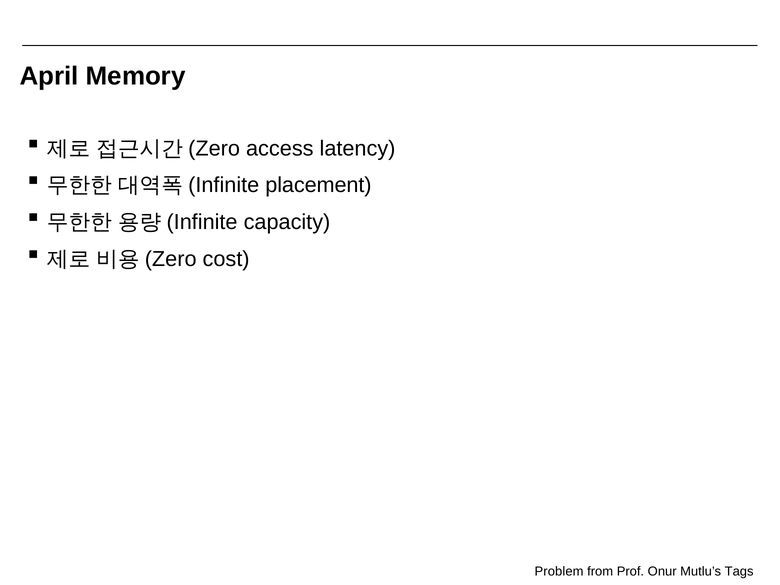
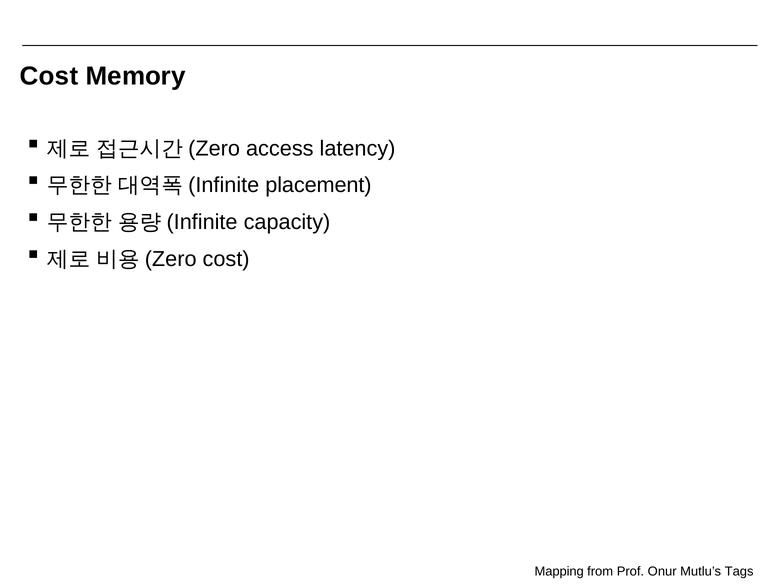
April at (49, 76): April -> Cost
Problem: Problem -> Mapping
